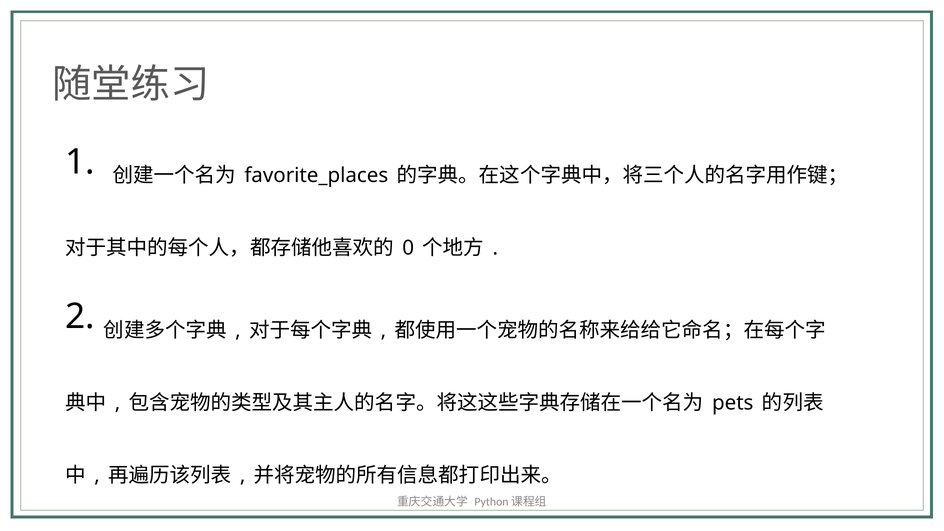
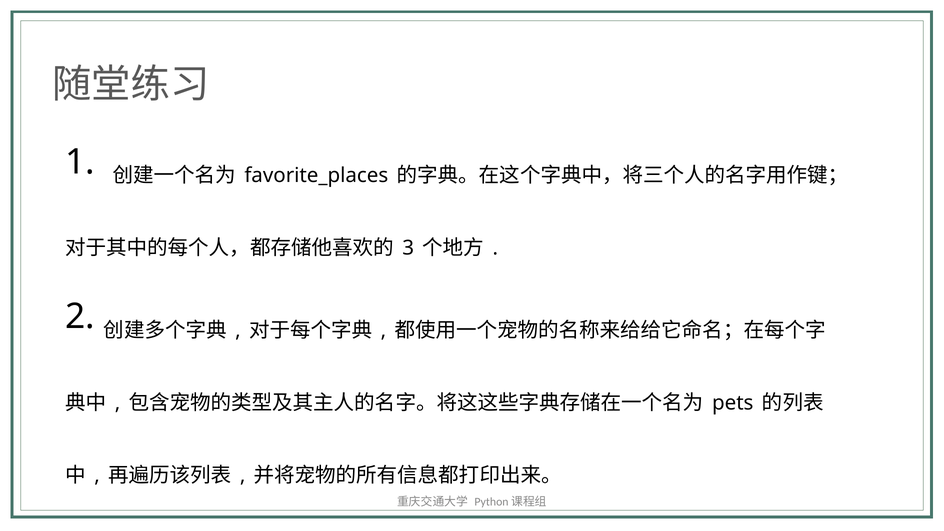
0: 0 -> 3
